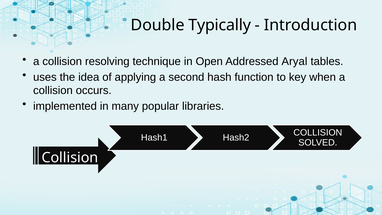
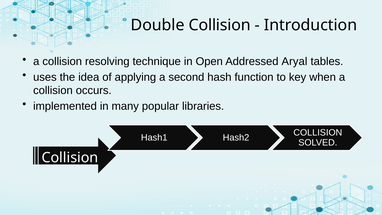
Double Typically: Typically -> Collision
